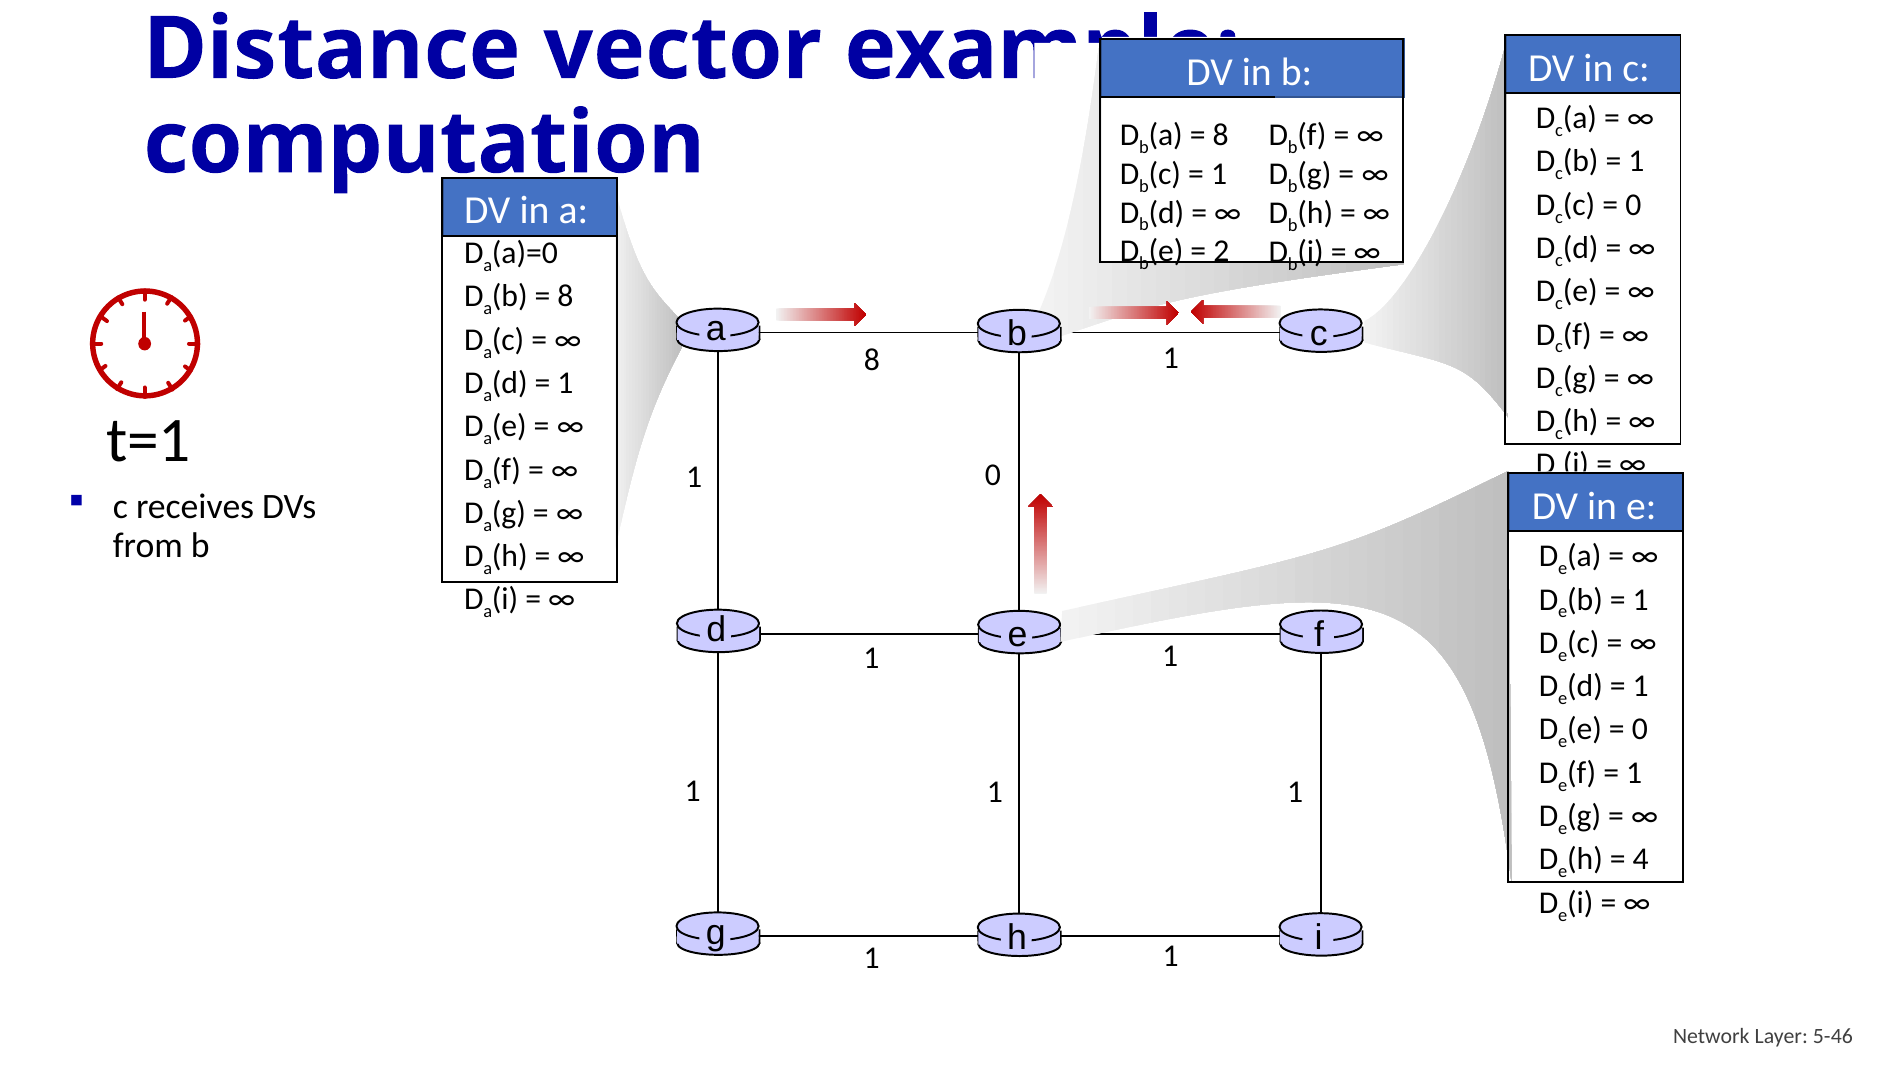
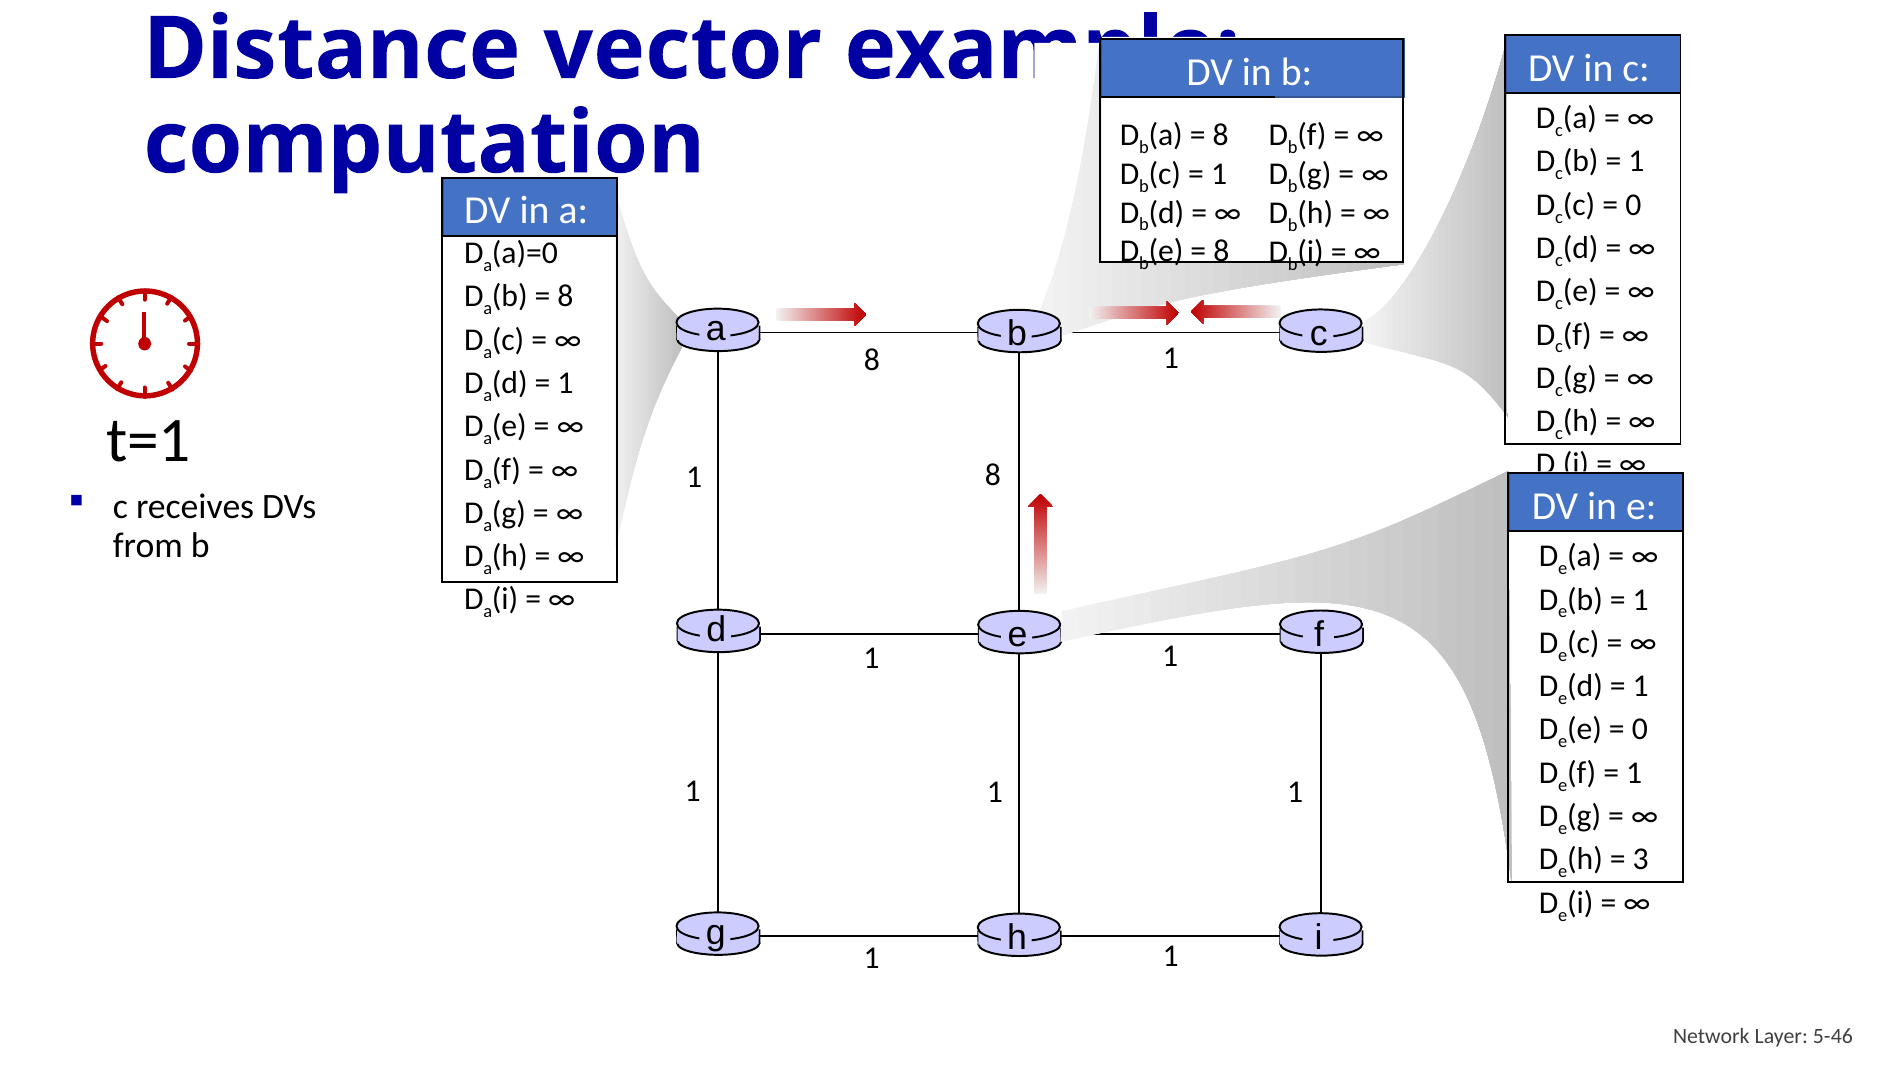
2 at (1221, 251): 2 -> 8
0 at (993, 475): 0 -> 8
4: 4 -> 3
